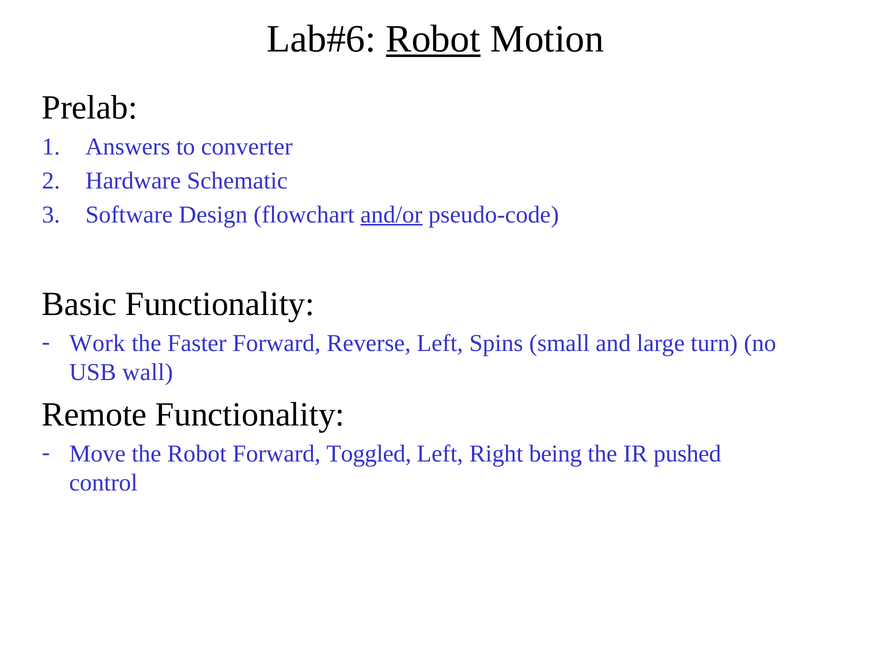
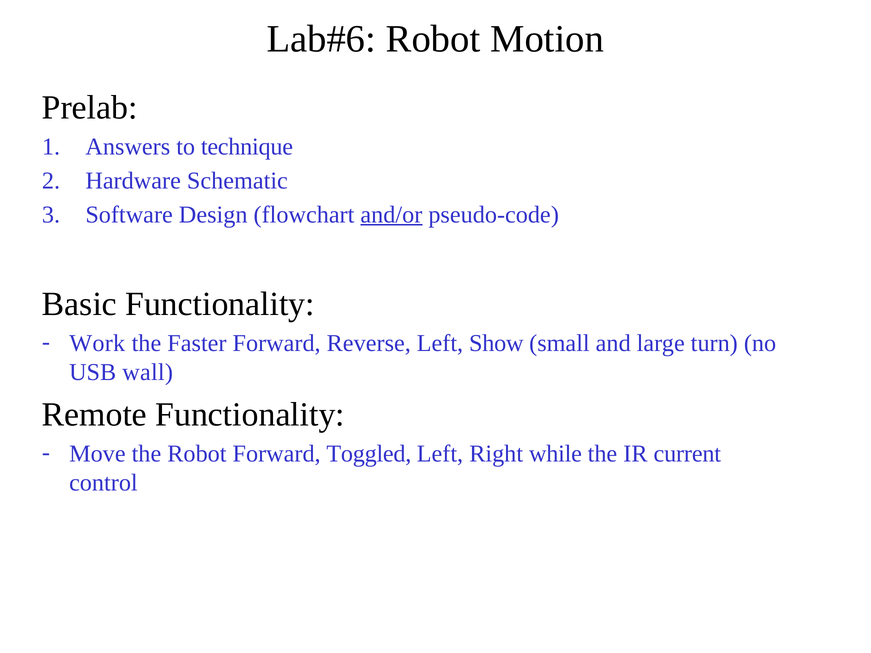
Robot at (433, 39) underline: present -> none
converter: converter -> technique
Spins: Spins -> Show
being: being -> while
pushed: pushed -> current
